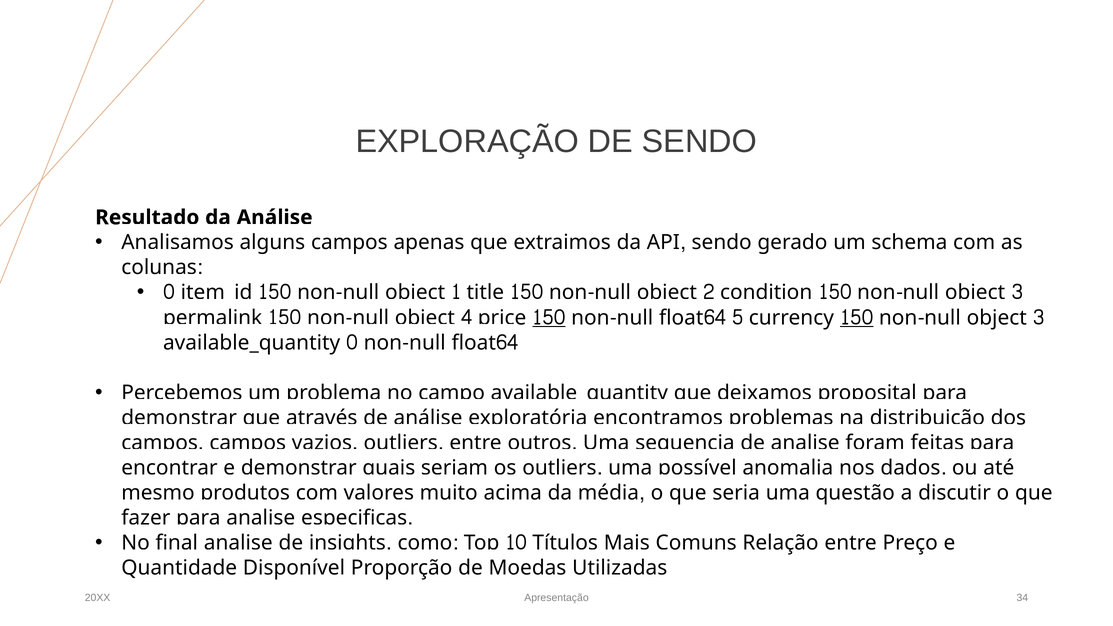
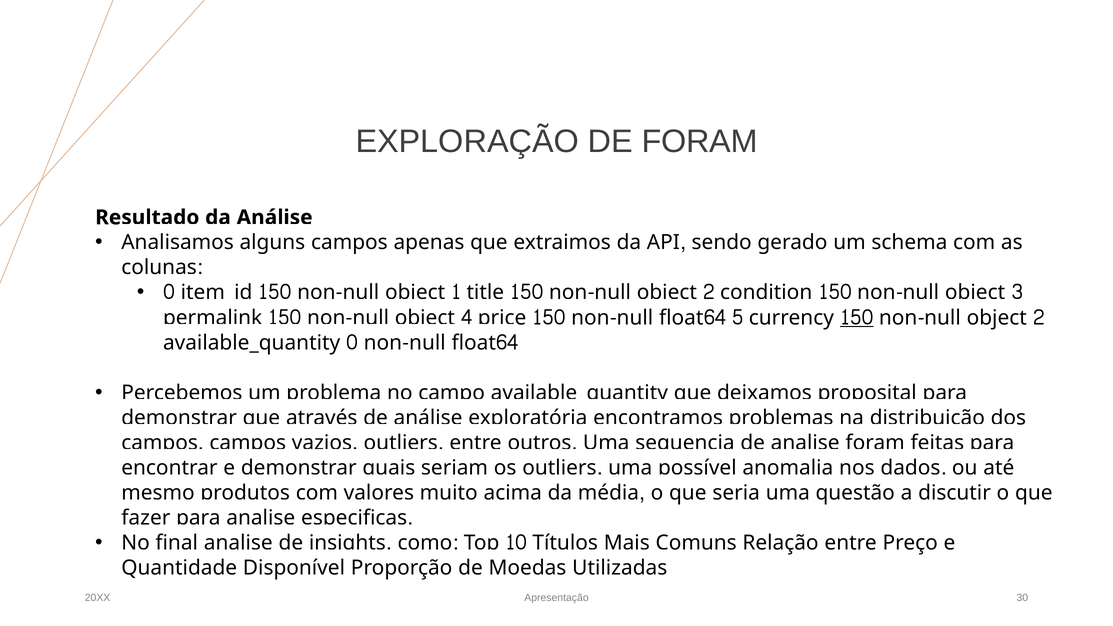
DE SENDO: SENDO -> FORAM
150 at (549, 318) underline: present -> none
3 at (1039, 318): 3 -> 2
34: 34 -> 30
